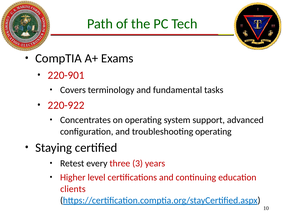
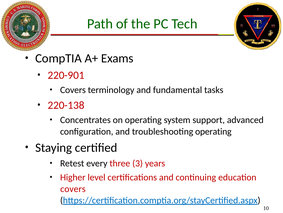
220-922: 220-922 -> 220-138
clients at (73, 188): clients -> covers
